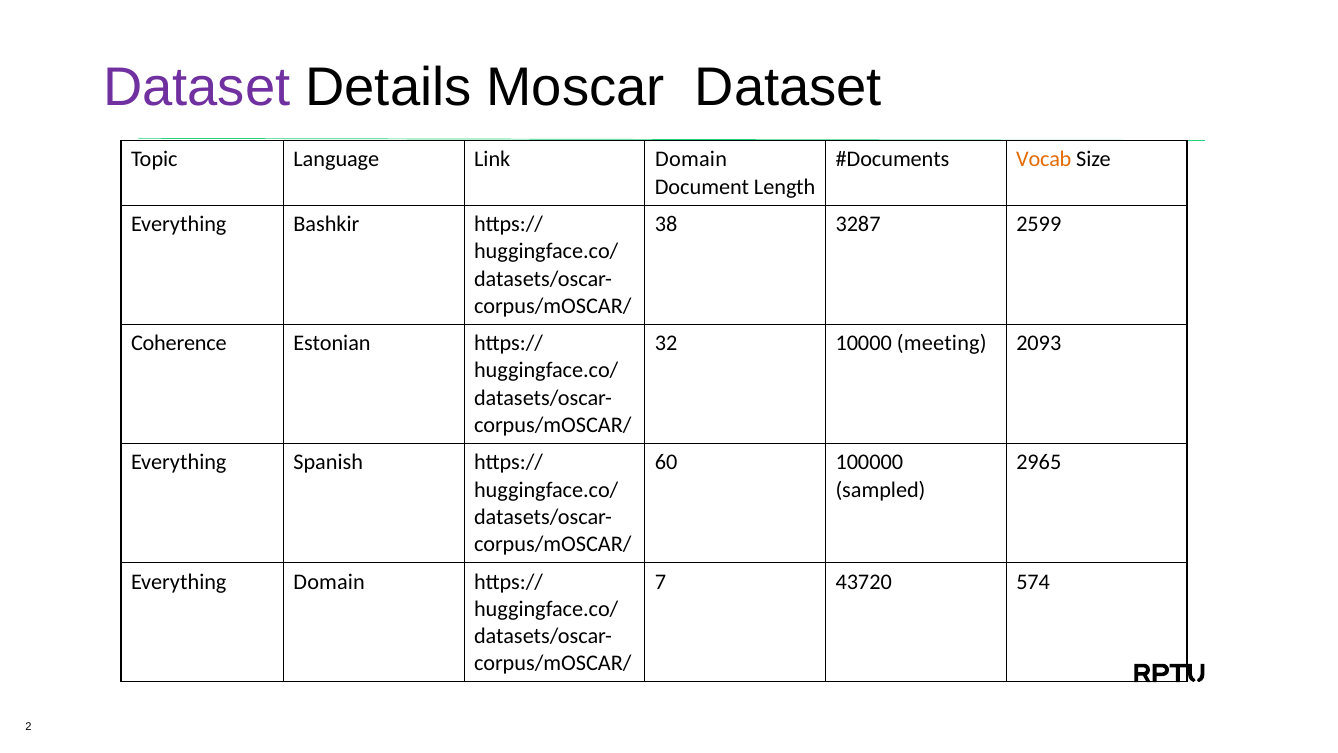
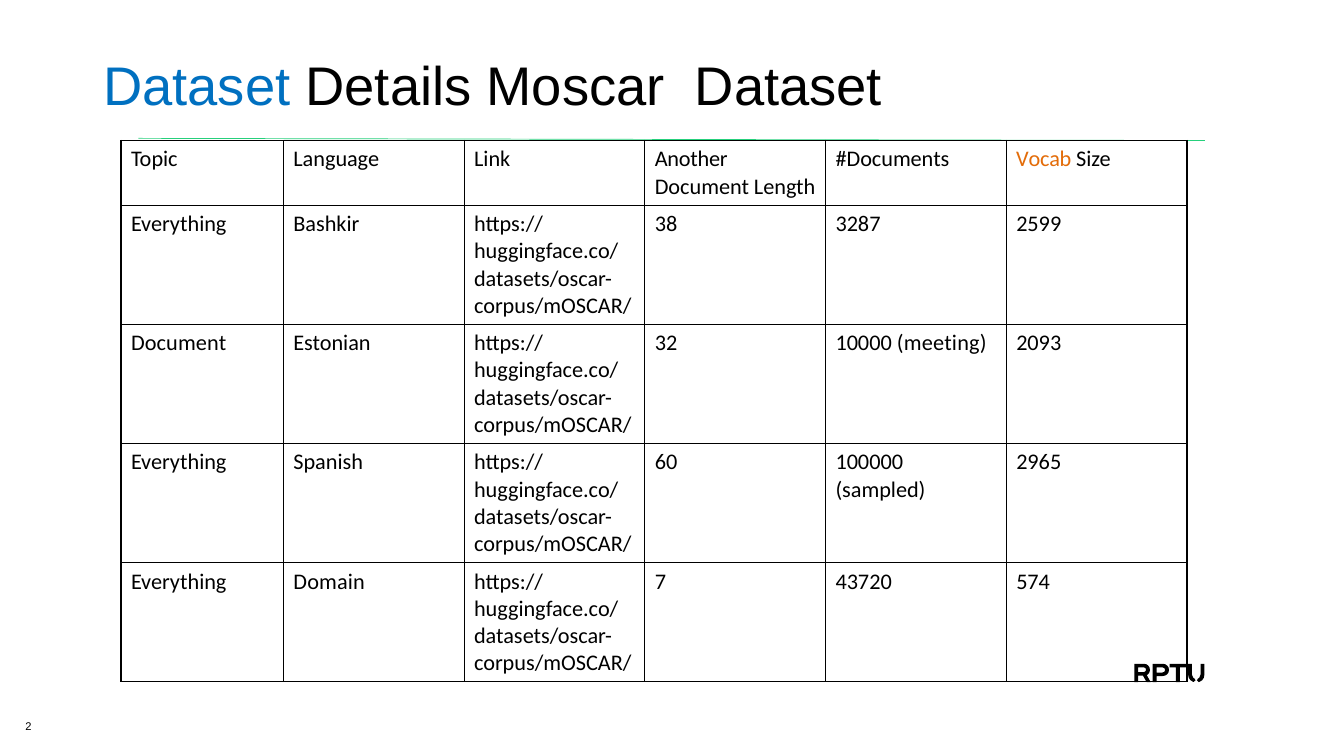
Dataset at (197, 88) colour: purple -> blue
Link Domain: Domain -> Another
Coherence at (179, 343): Coherence -> Document
